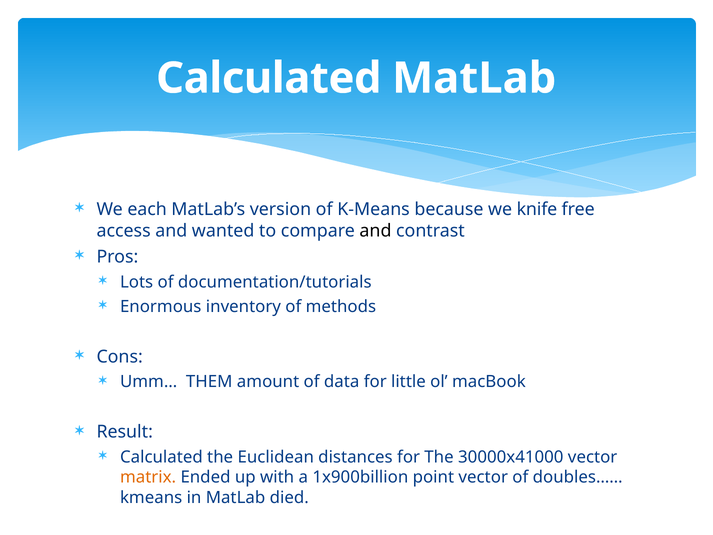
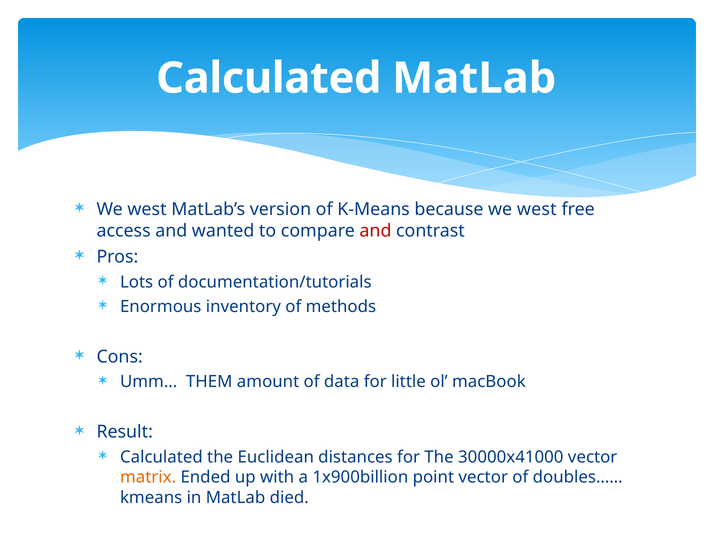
each at (147, 209): each -> west
because we knife: knife -> west
and at (375, 231) colour: black -> red
